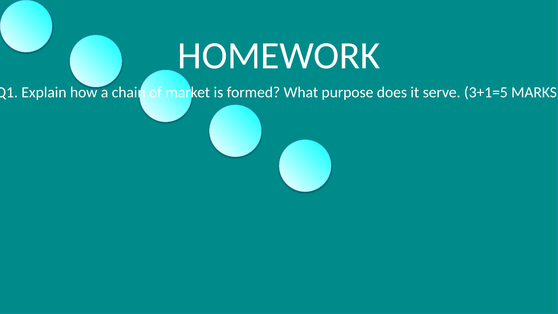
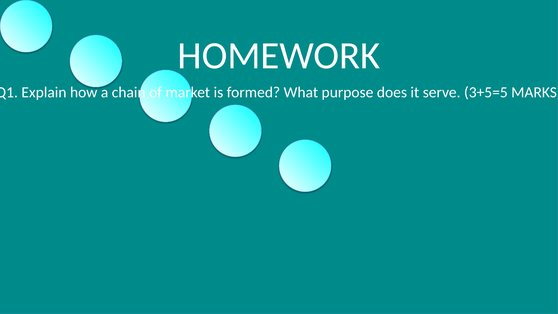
3+1=5: 3+1=5 -> 3+5=5
